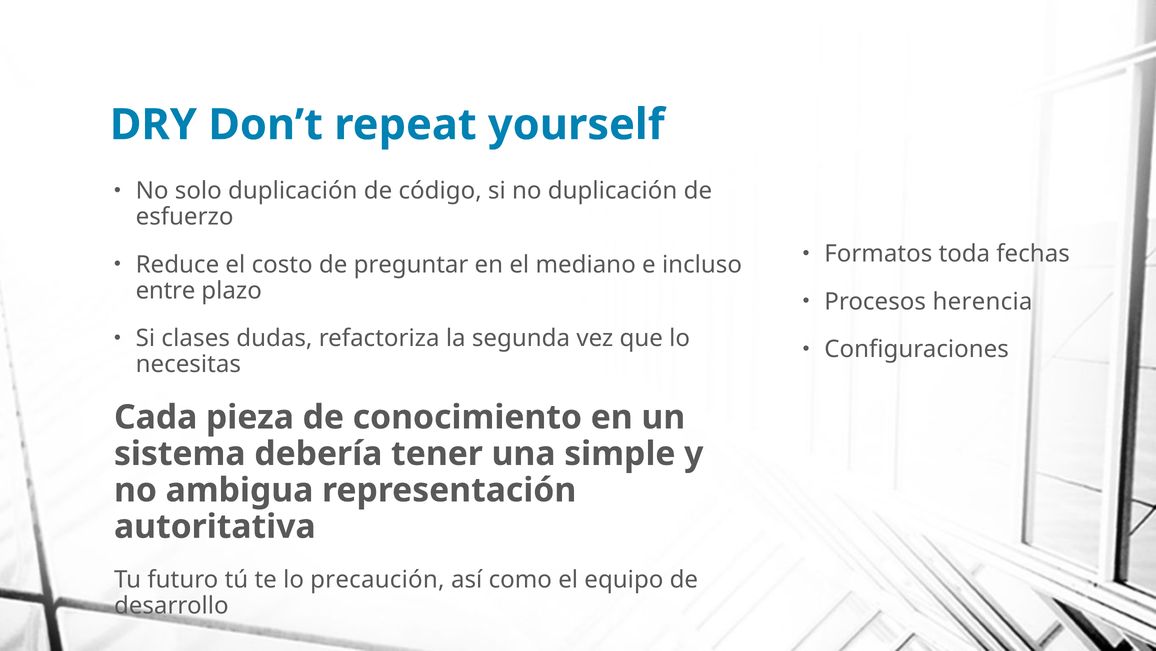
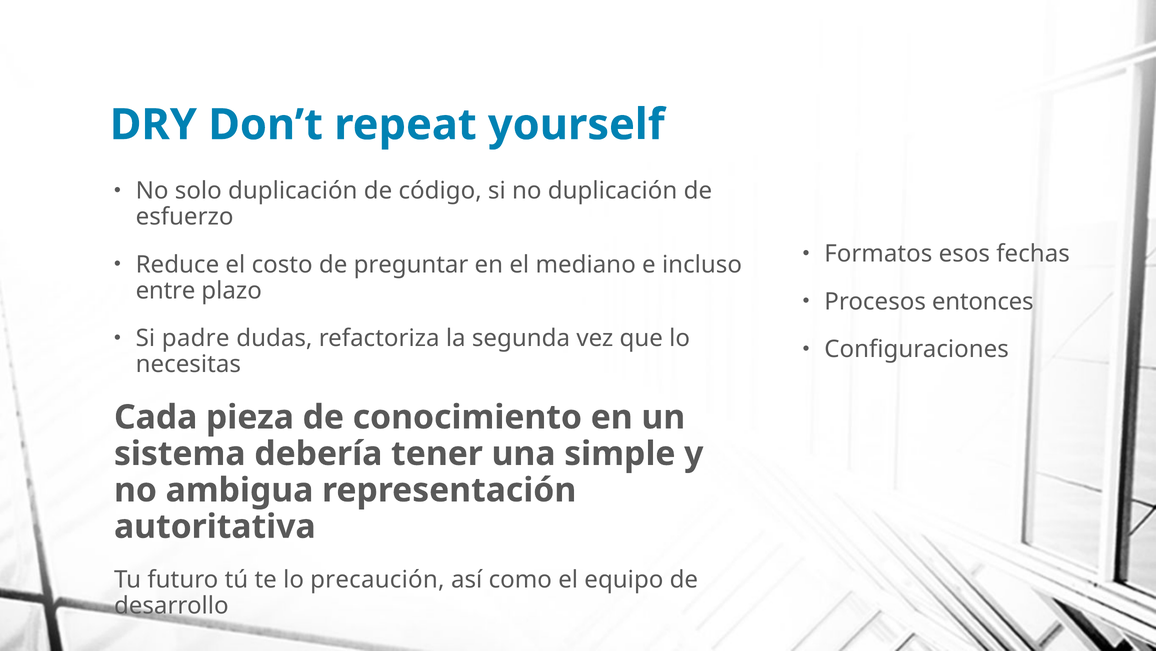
toda: toda -> esos
herencia: herencia -> entonces
clases: clases -> padre
